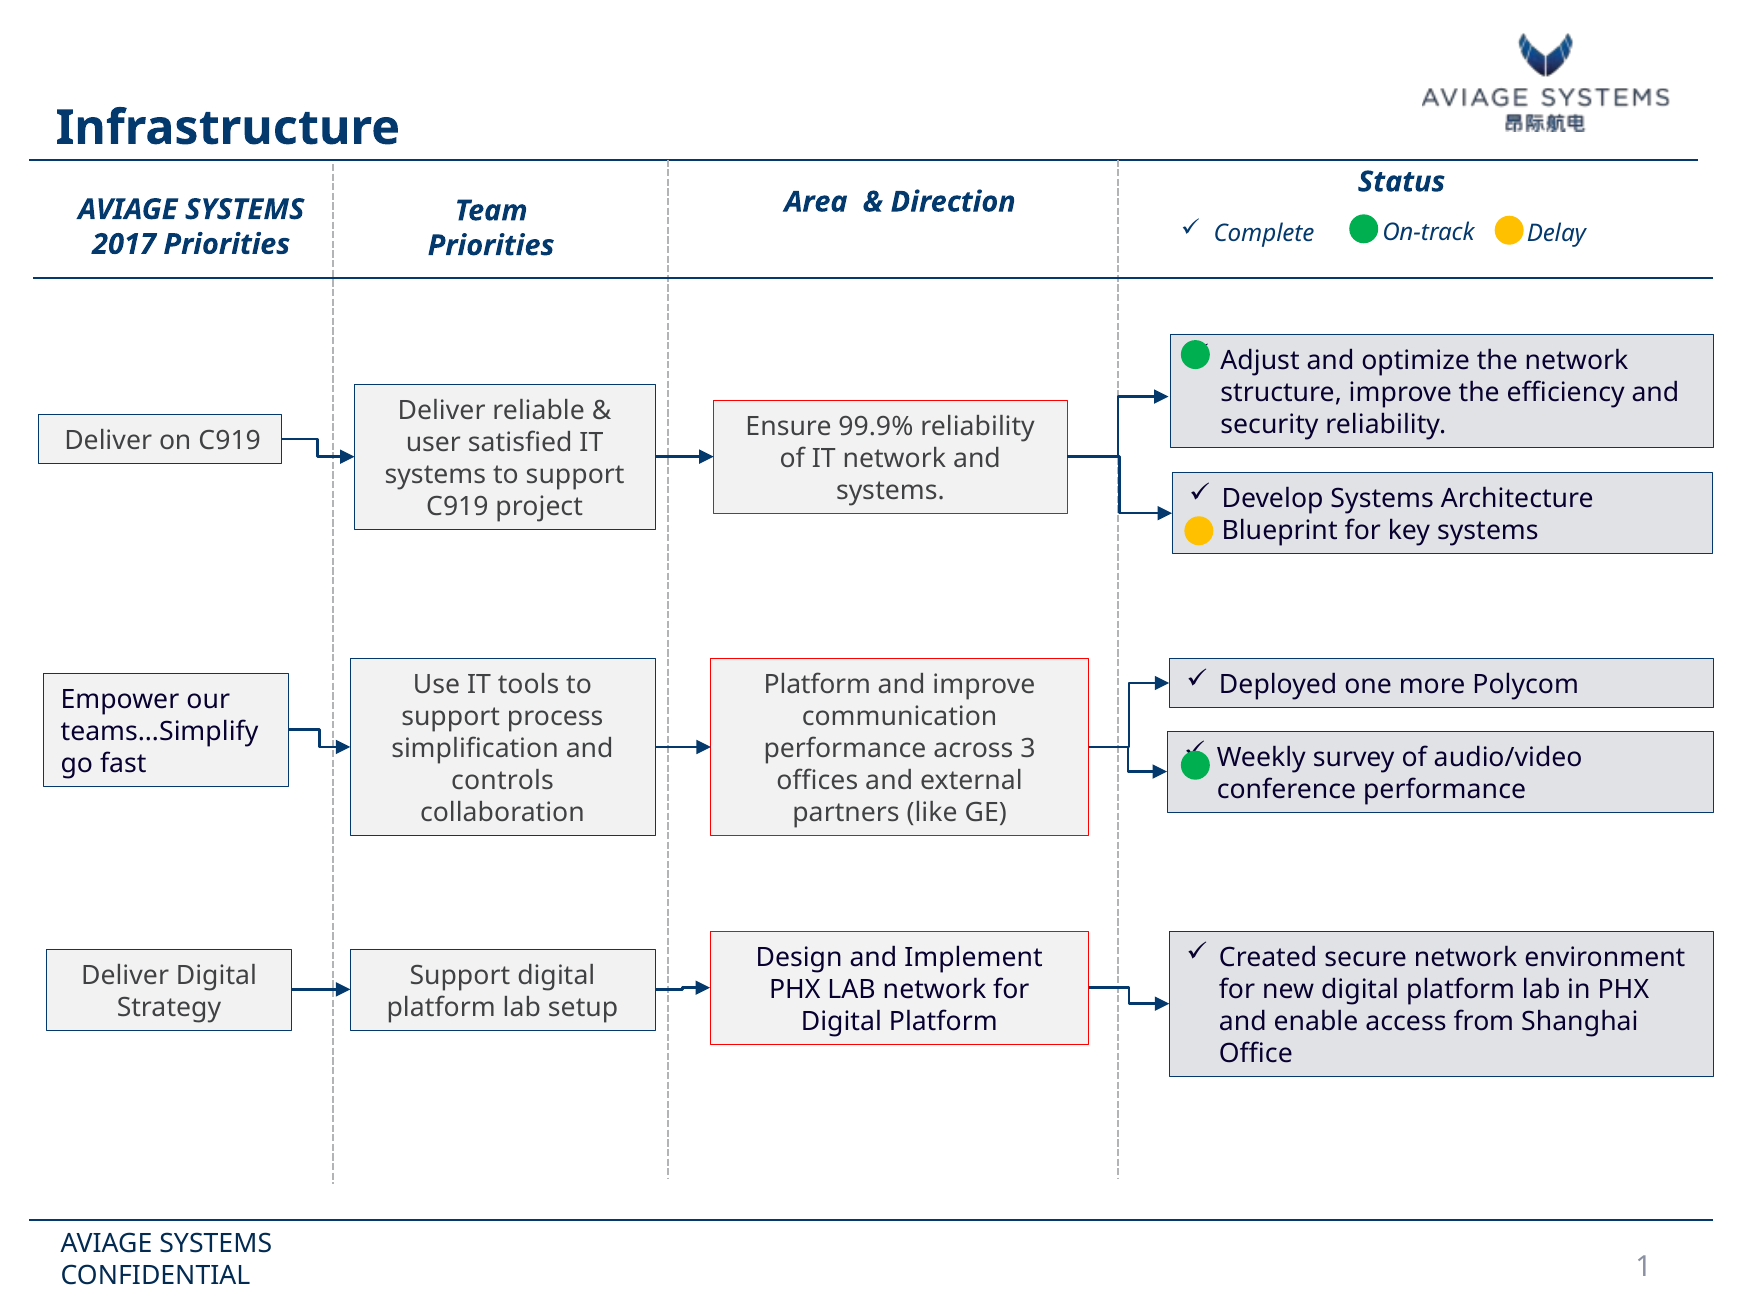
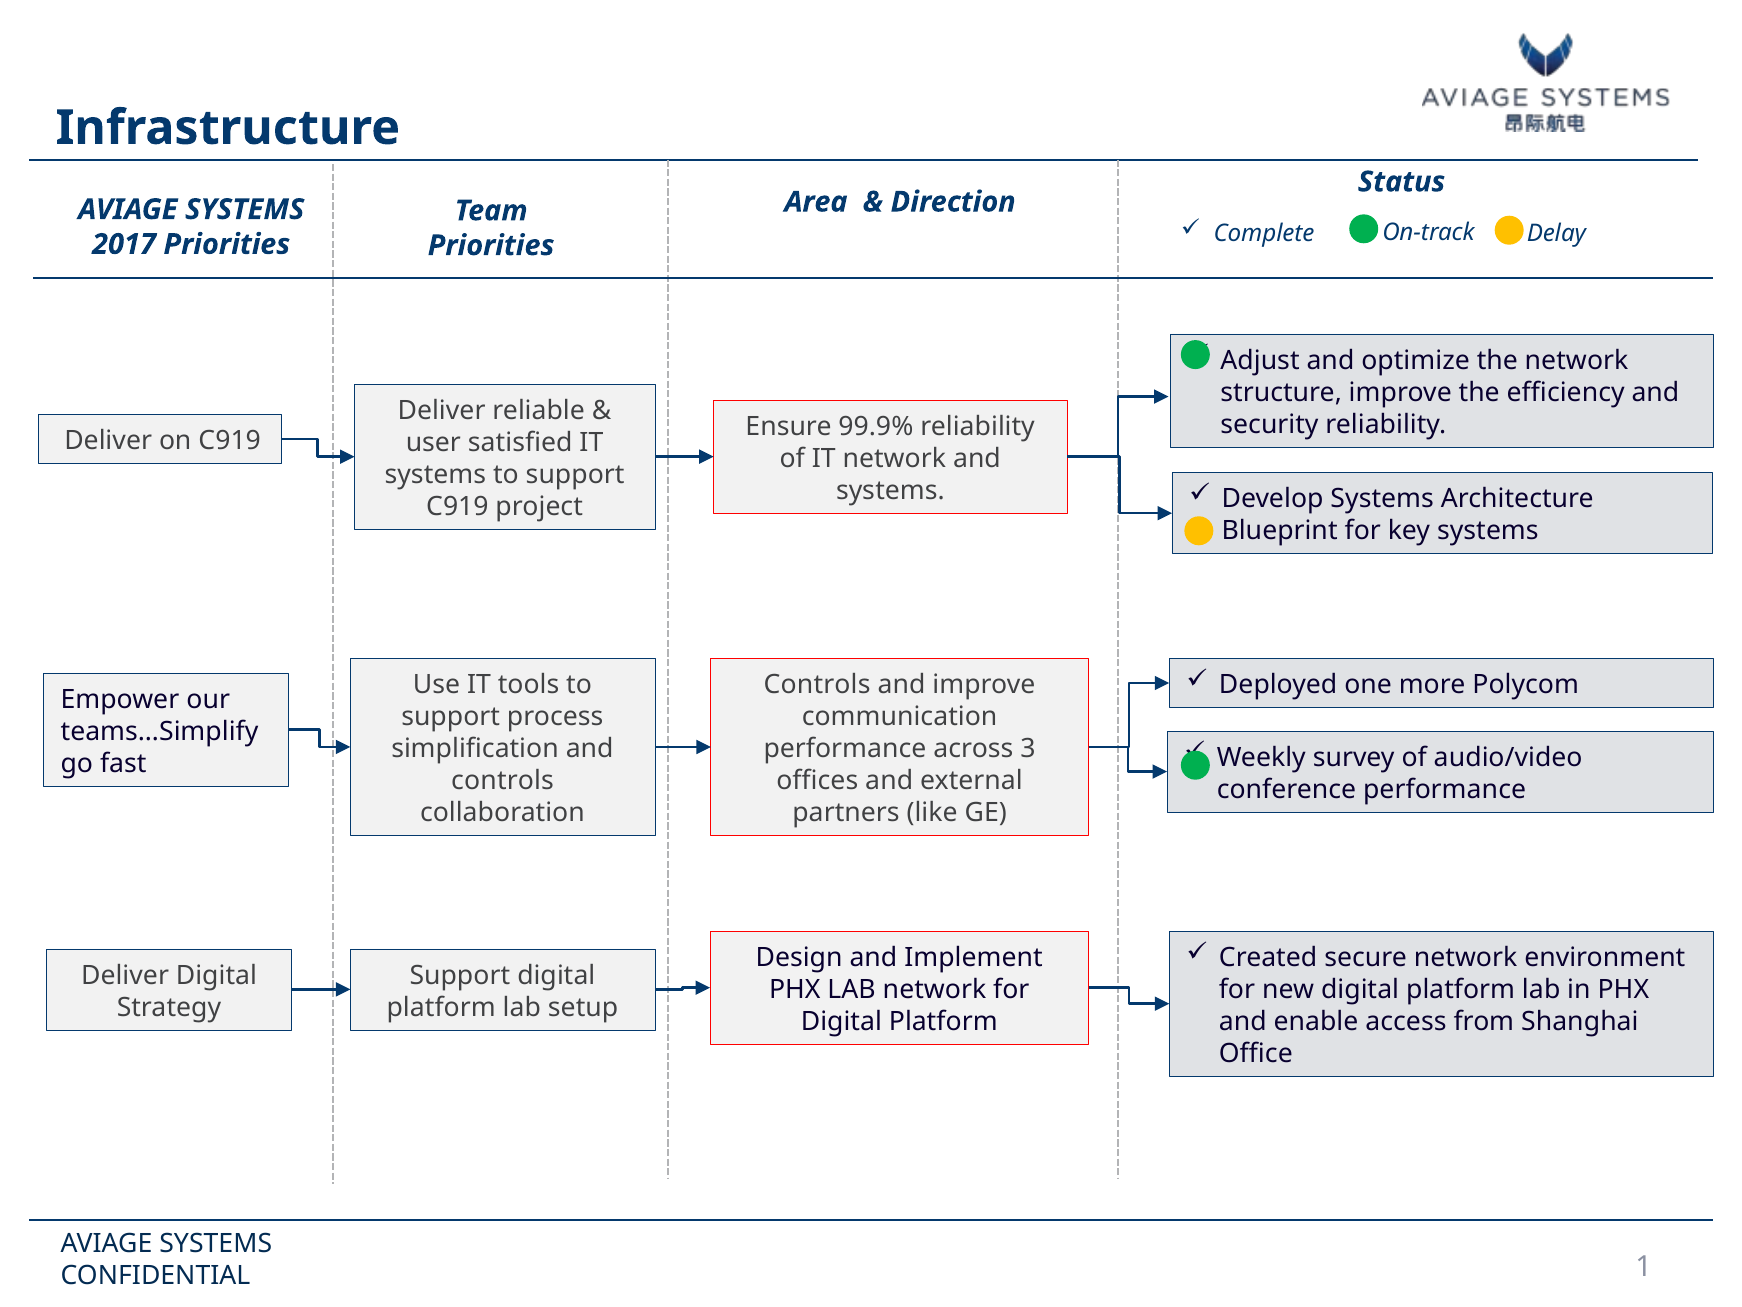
Platform at (817, 685): Platform -> Controls
